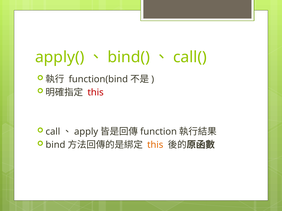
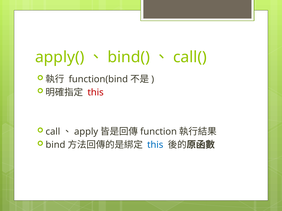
this at (155, 145) colour: orange -> blue
